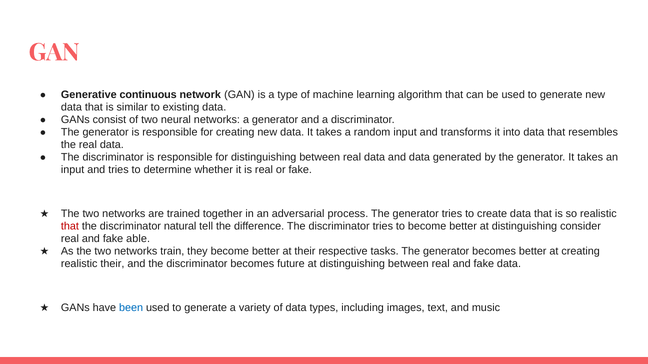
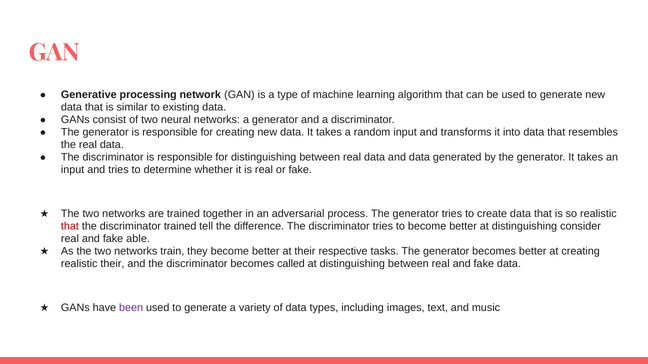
continuous: continuous -> processing
discriminator natural: natural -> trained
future: future -> called
been colour: blue -> purple
